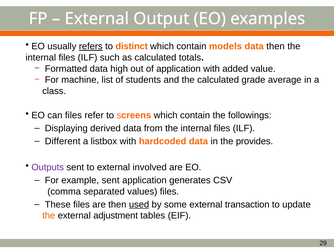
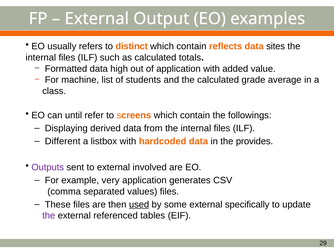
refers underline: present -> none
models: models -> reflects
data then: then -> sites
can files: files -> until
example sent: sent -> very
transaction: transaction -> specifically
the at (49, 215) colour: orange -> purple
adjustment: adjustment -> referenced
